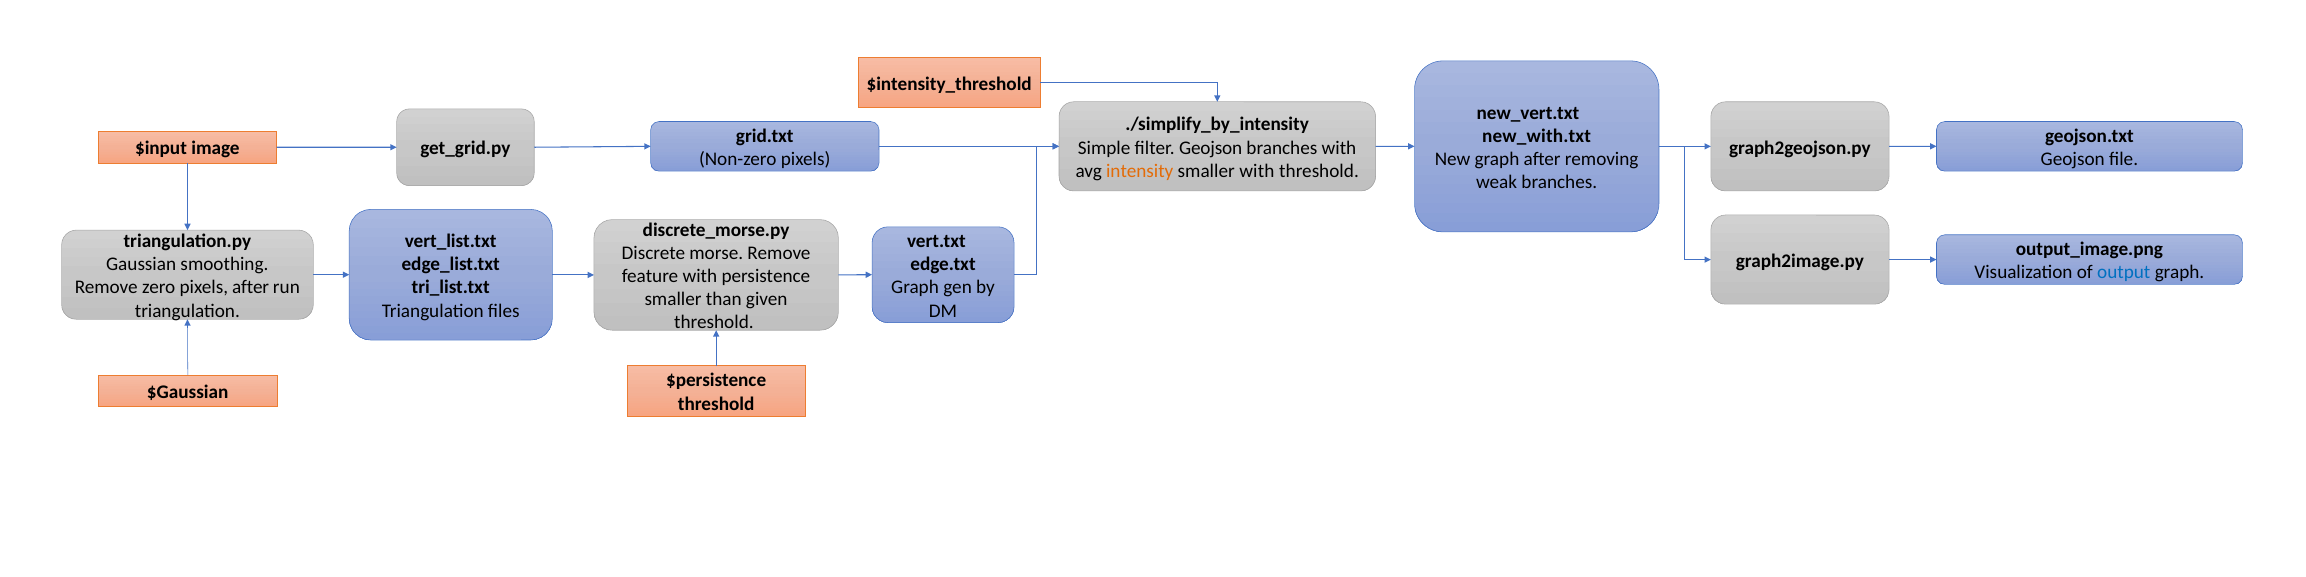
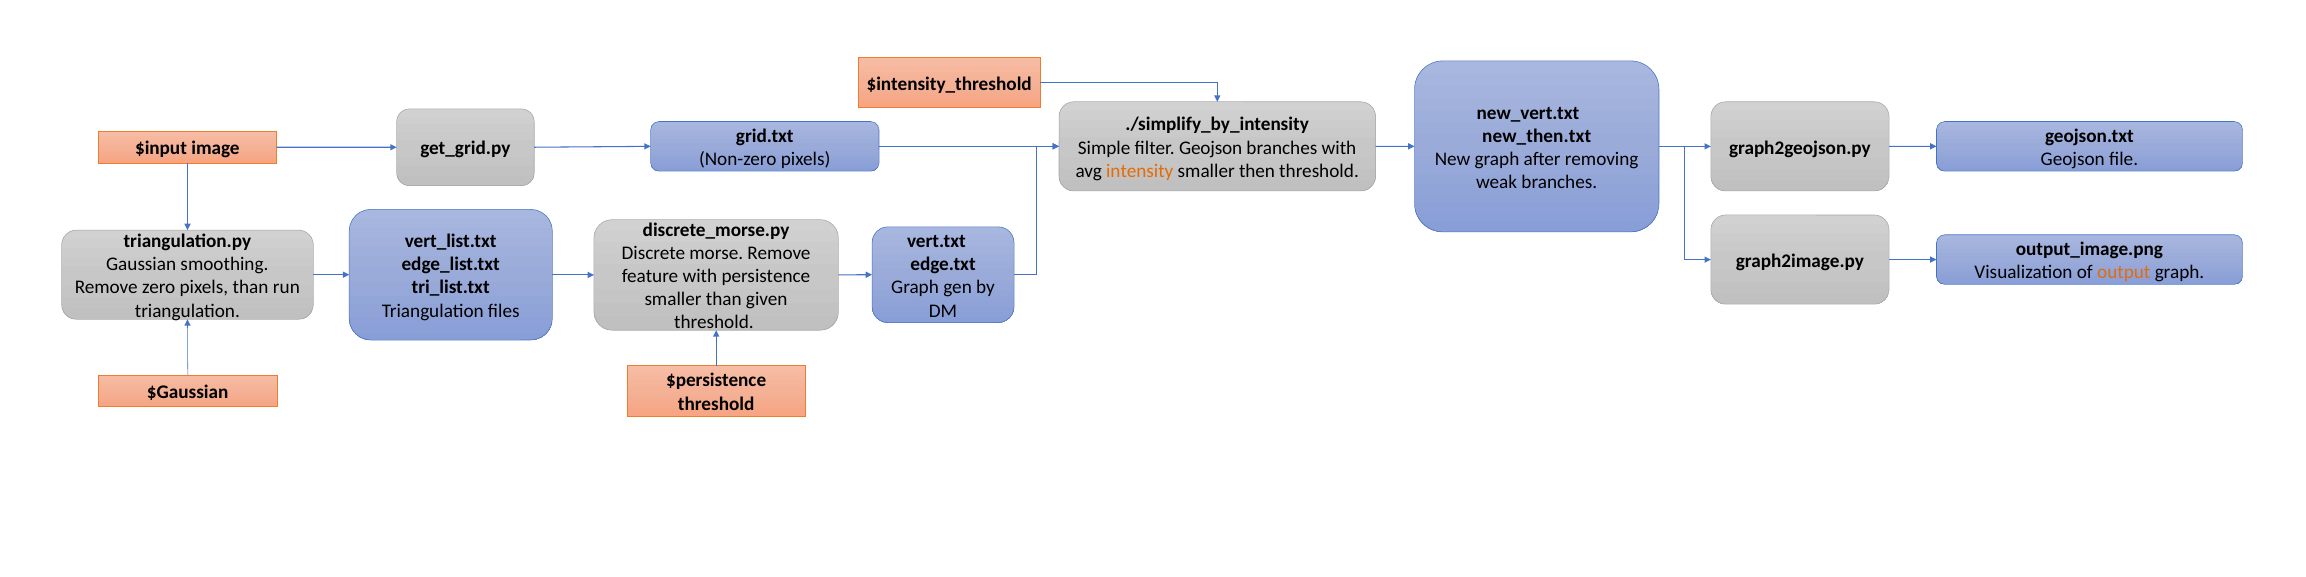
new_with.txt: new_with.txt -> new_then.txt
smaller with: with -> then
output colour: blue -> orange
pixels after: after -> than
